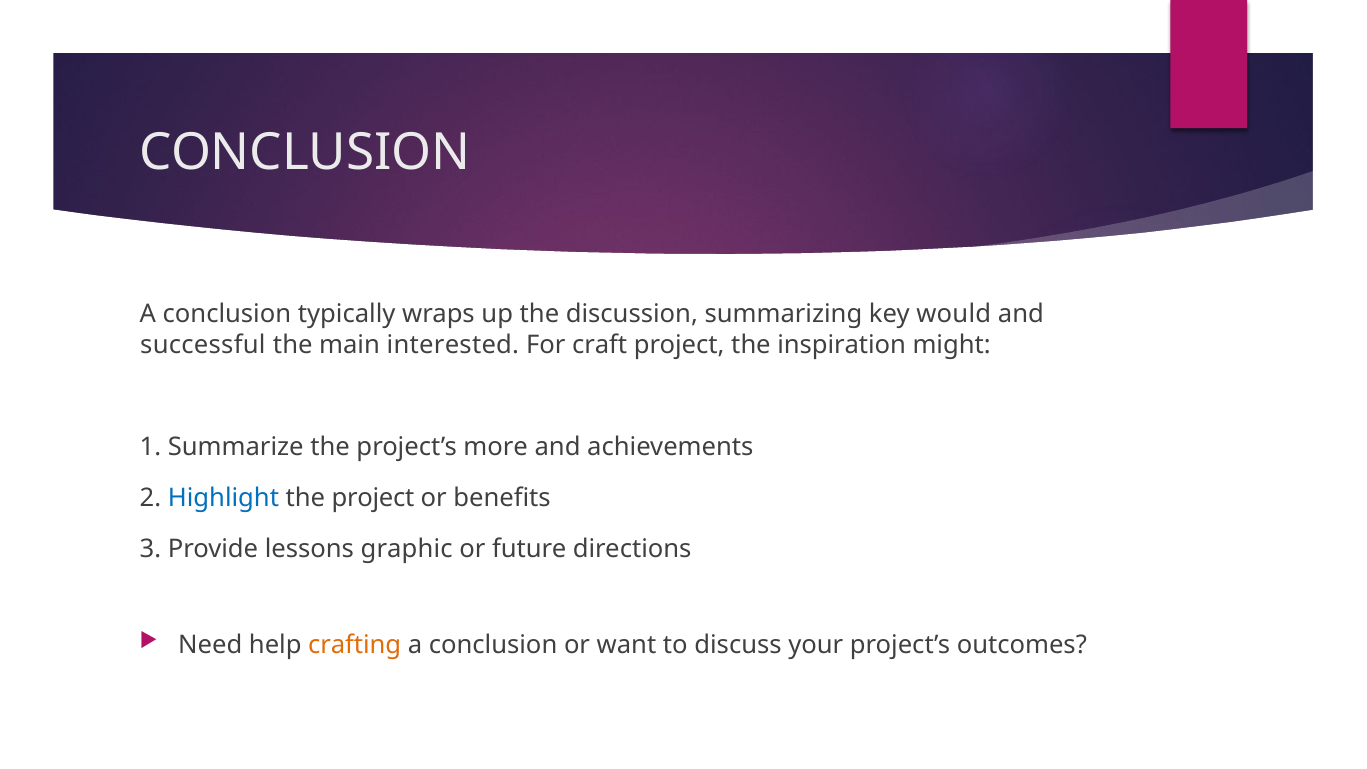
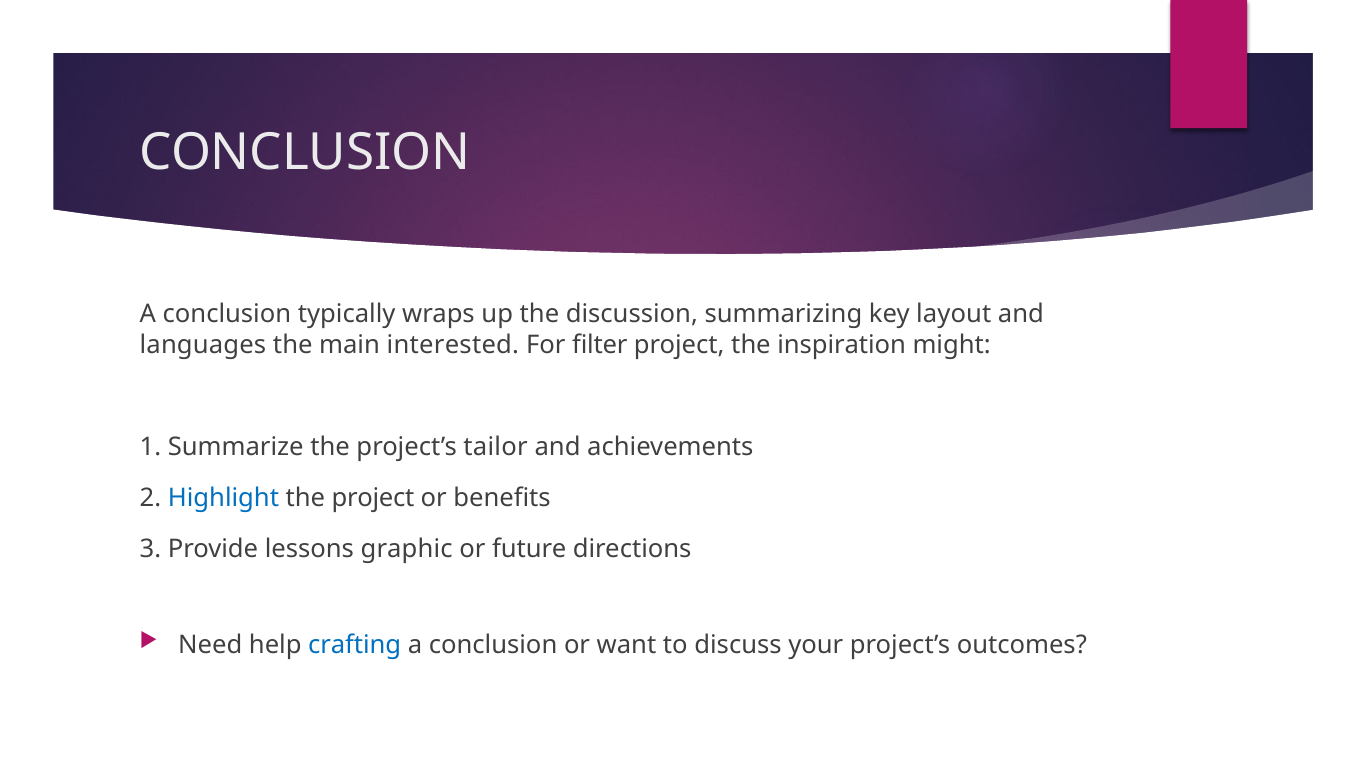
would: would -> layout
successful: successful -> languages
craft: craft -> filter
more: more -> tailor
crafting colour: orange -> blue
